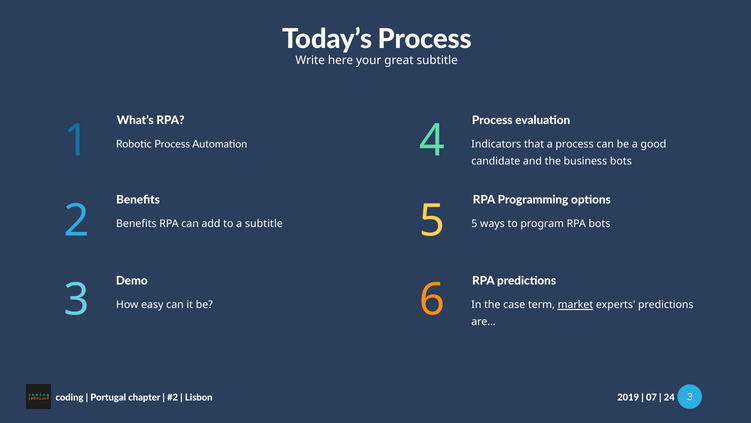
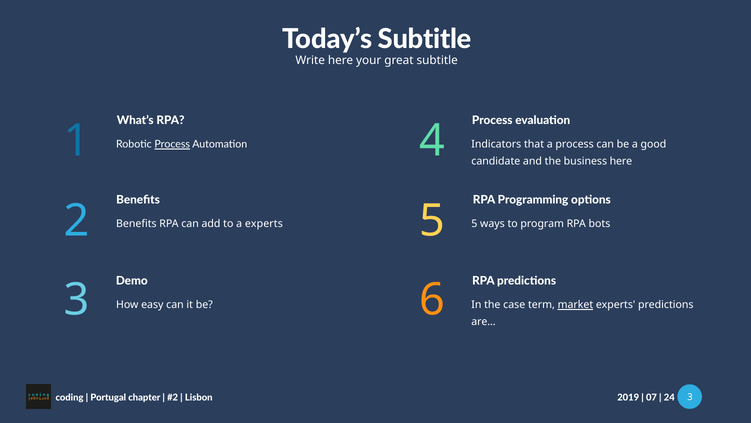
Today’s Process: Process -> Subtitle
Process at (172, 144) underline: none -> present
business bots: bots -> here
a subtitle: subtitle -> experts
